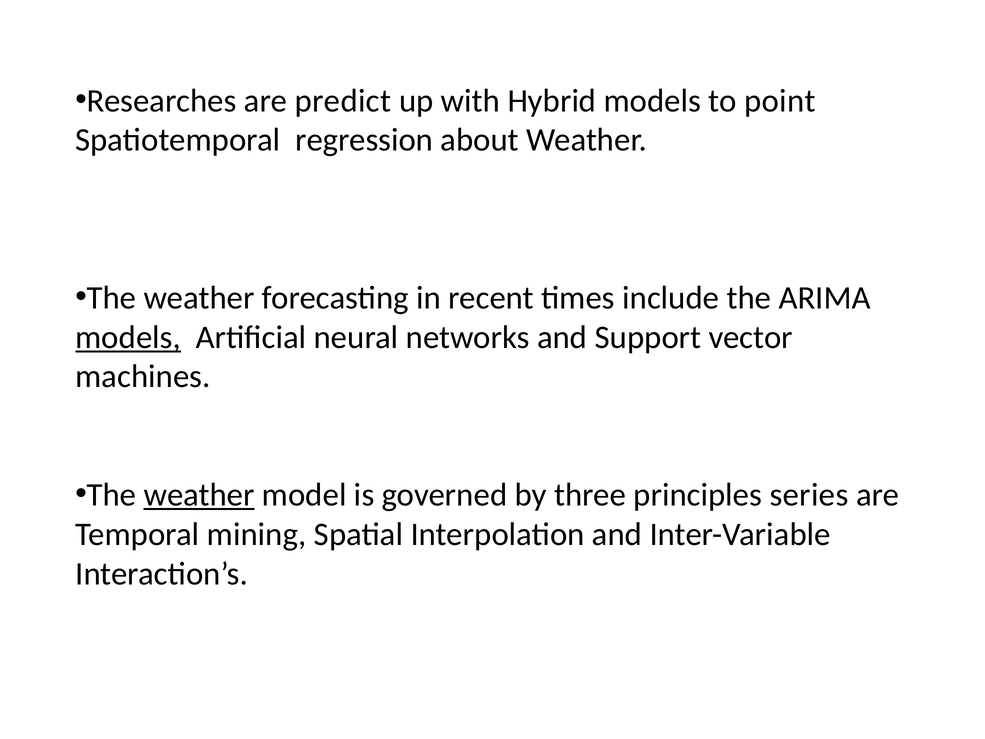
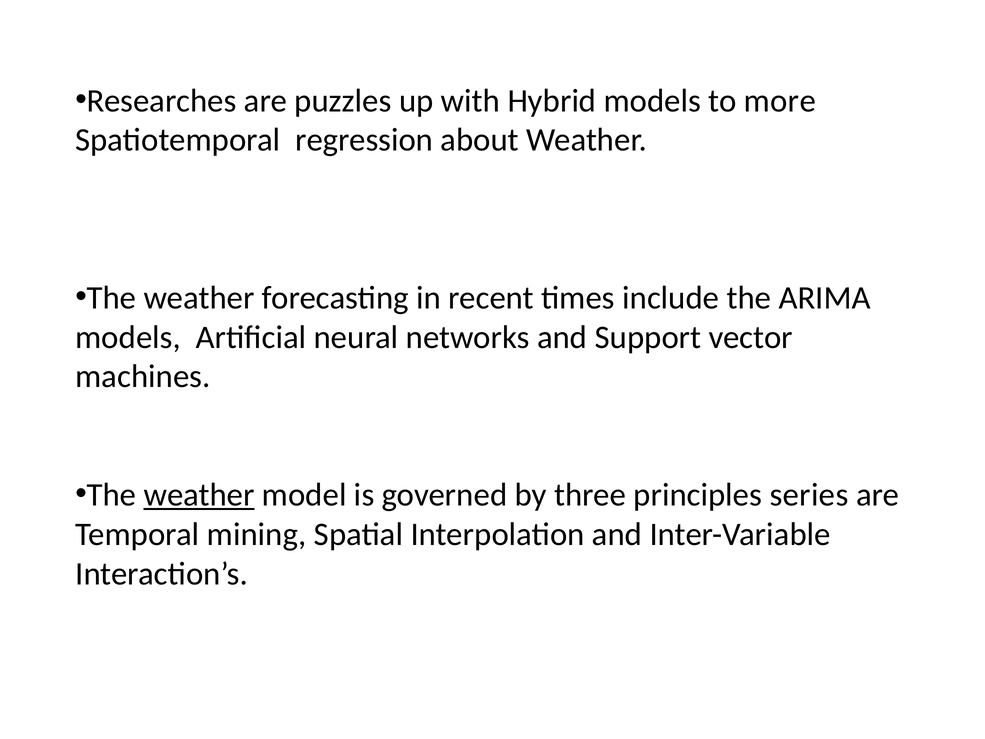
predict: predict -> puzzles
point: point -> more
models at (128, 337) underline: present -> none
